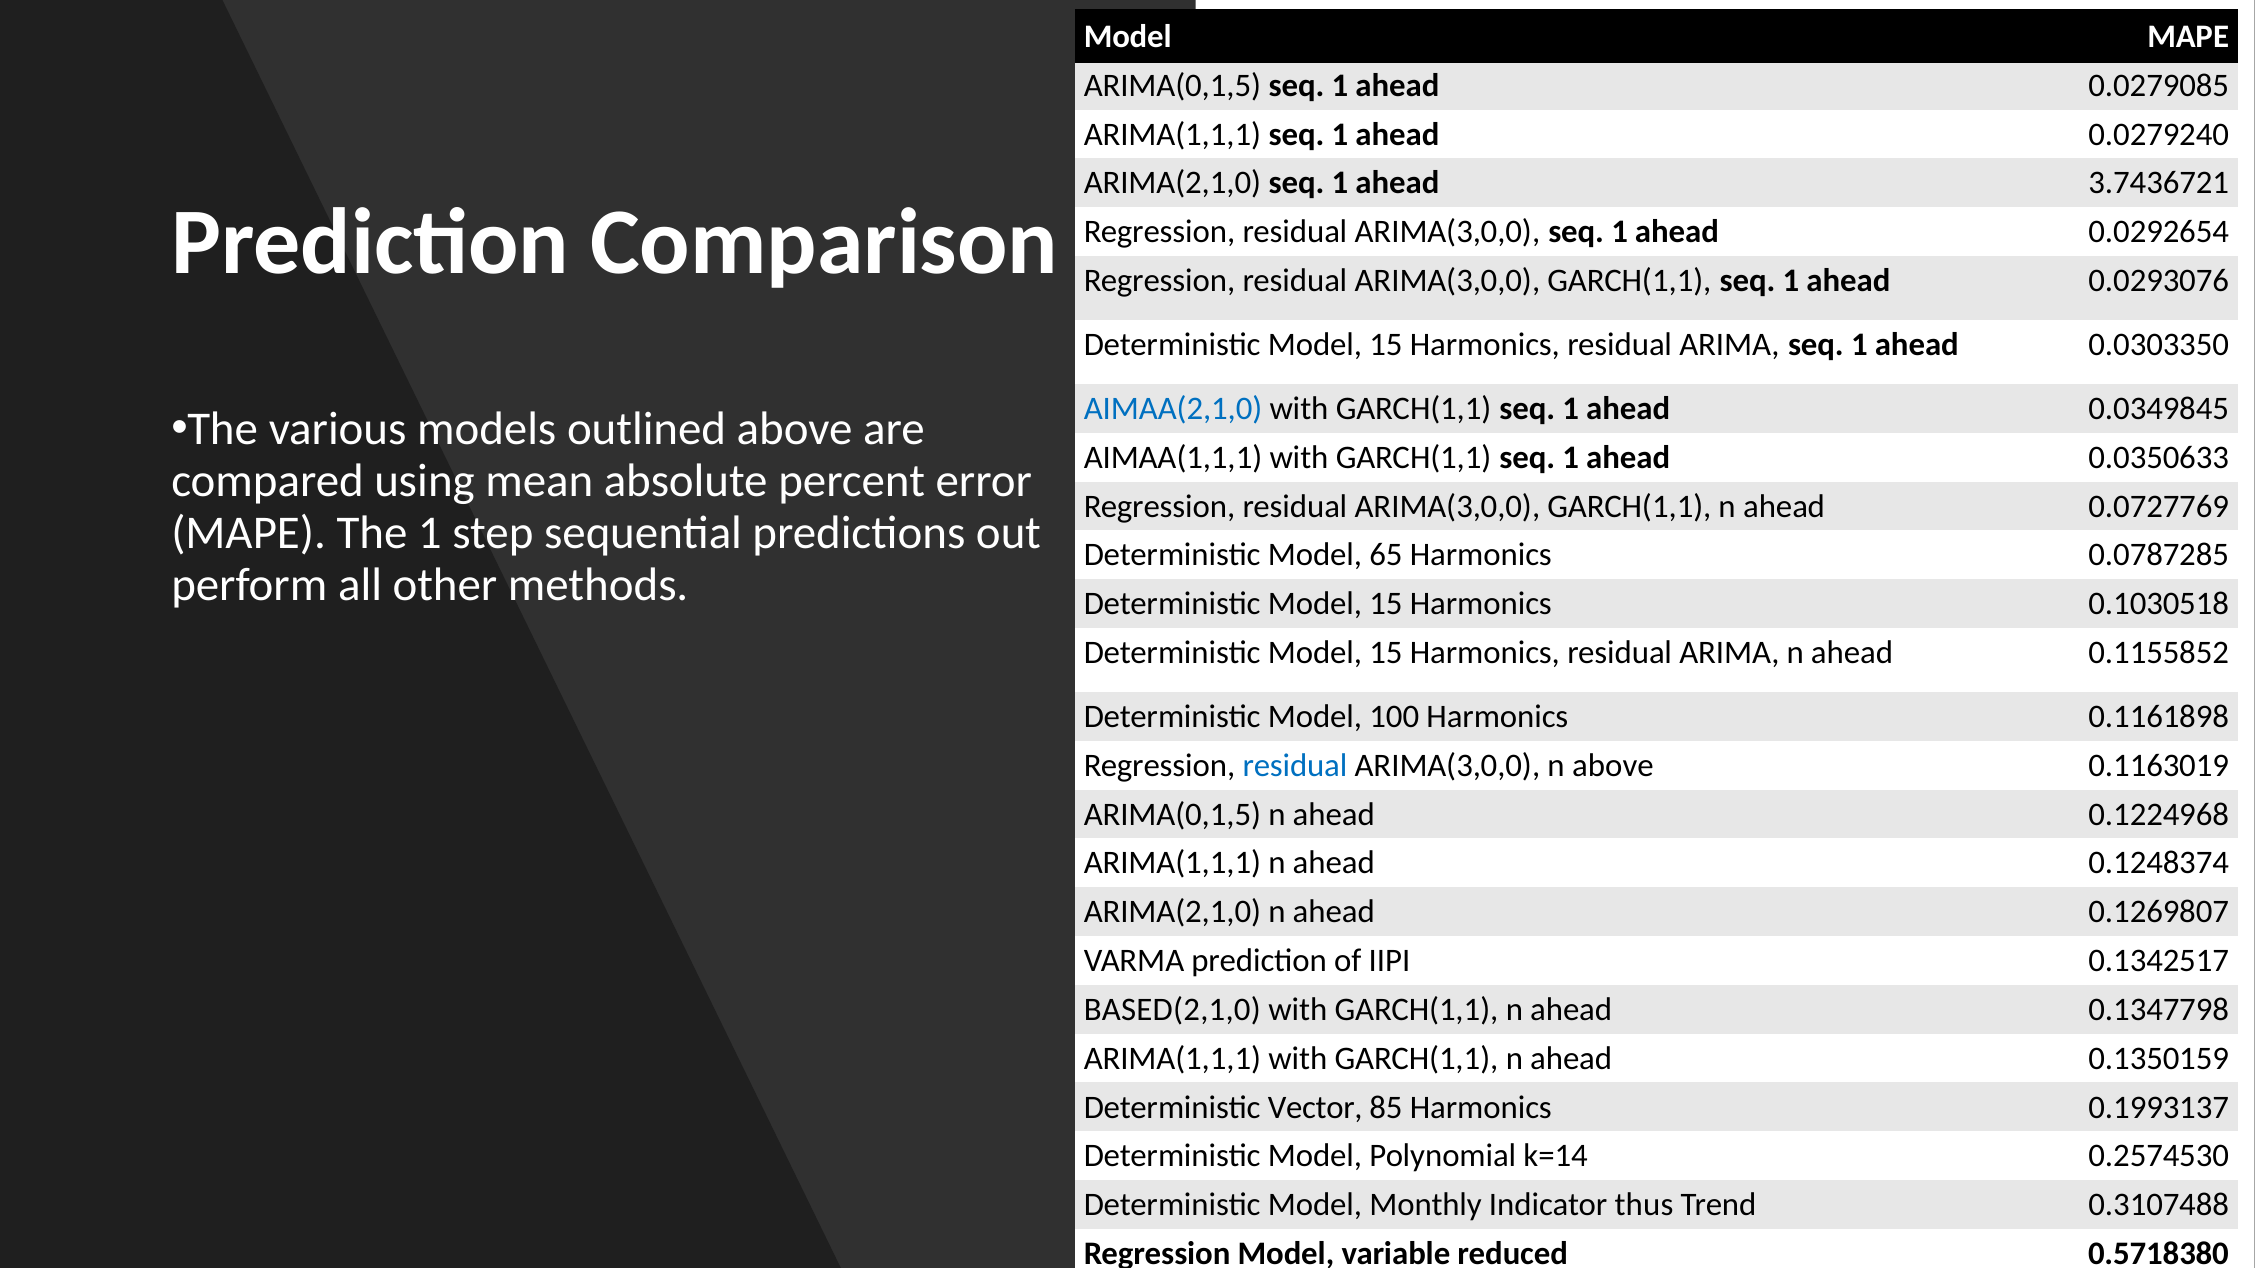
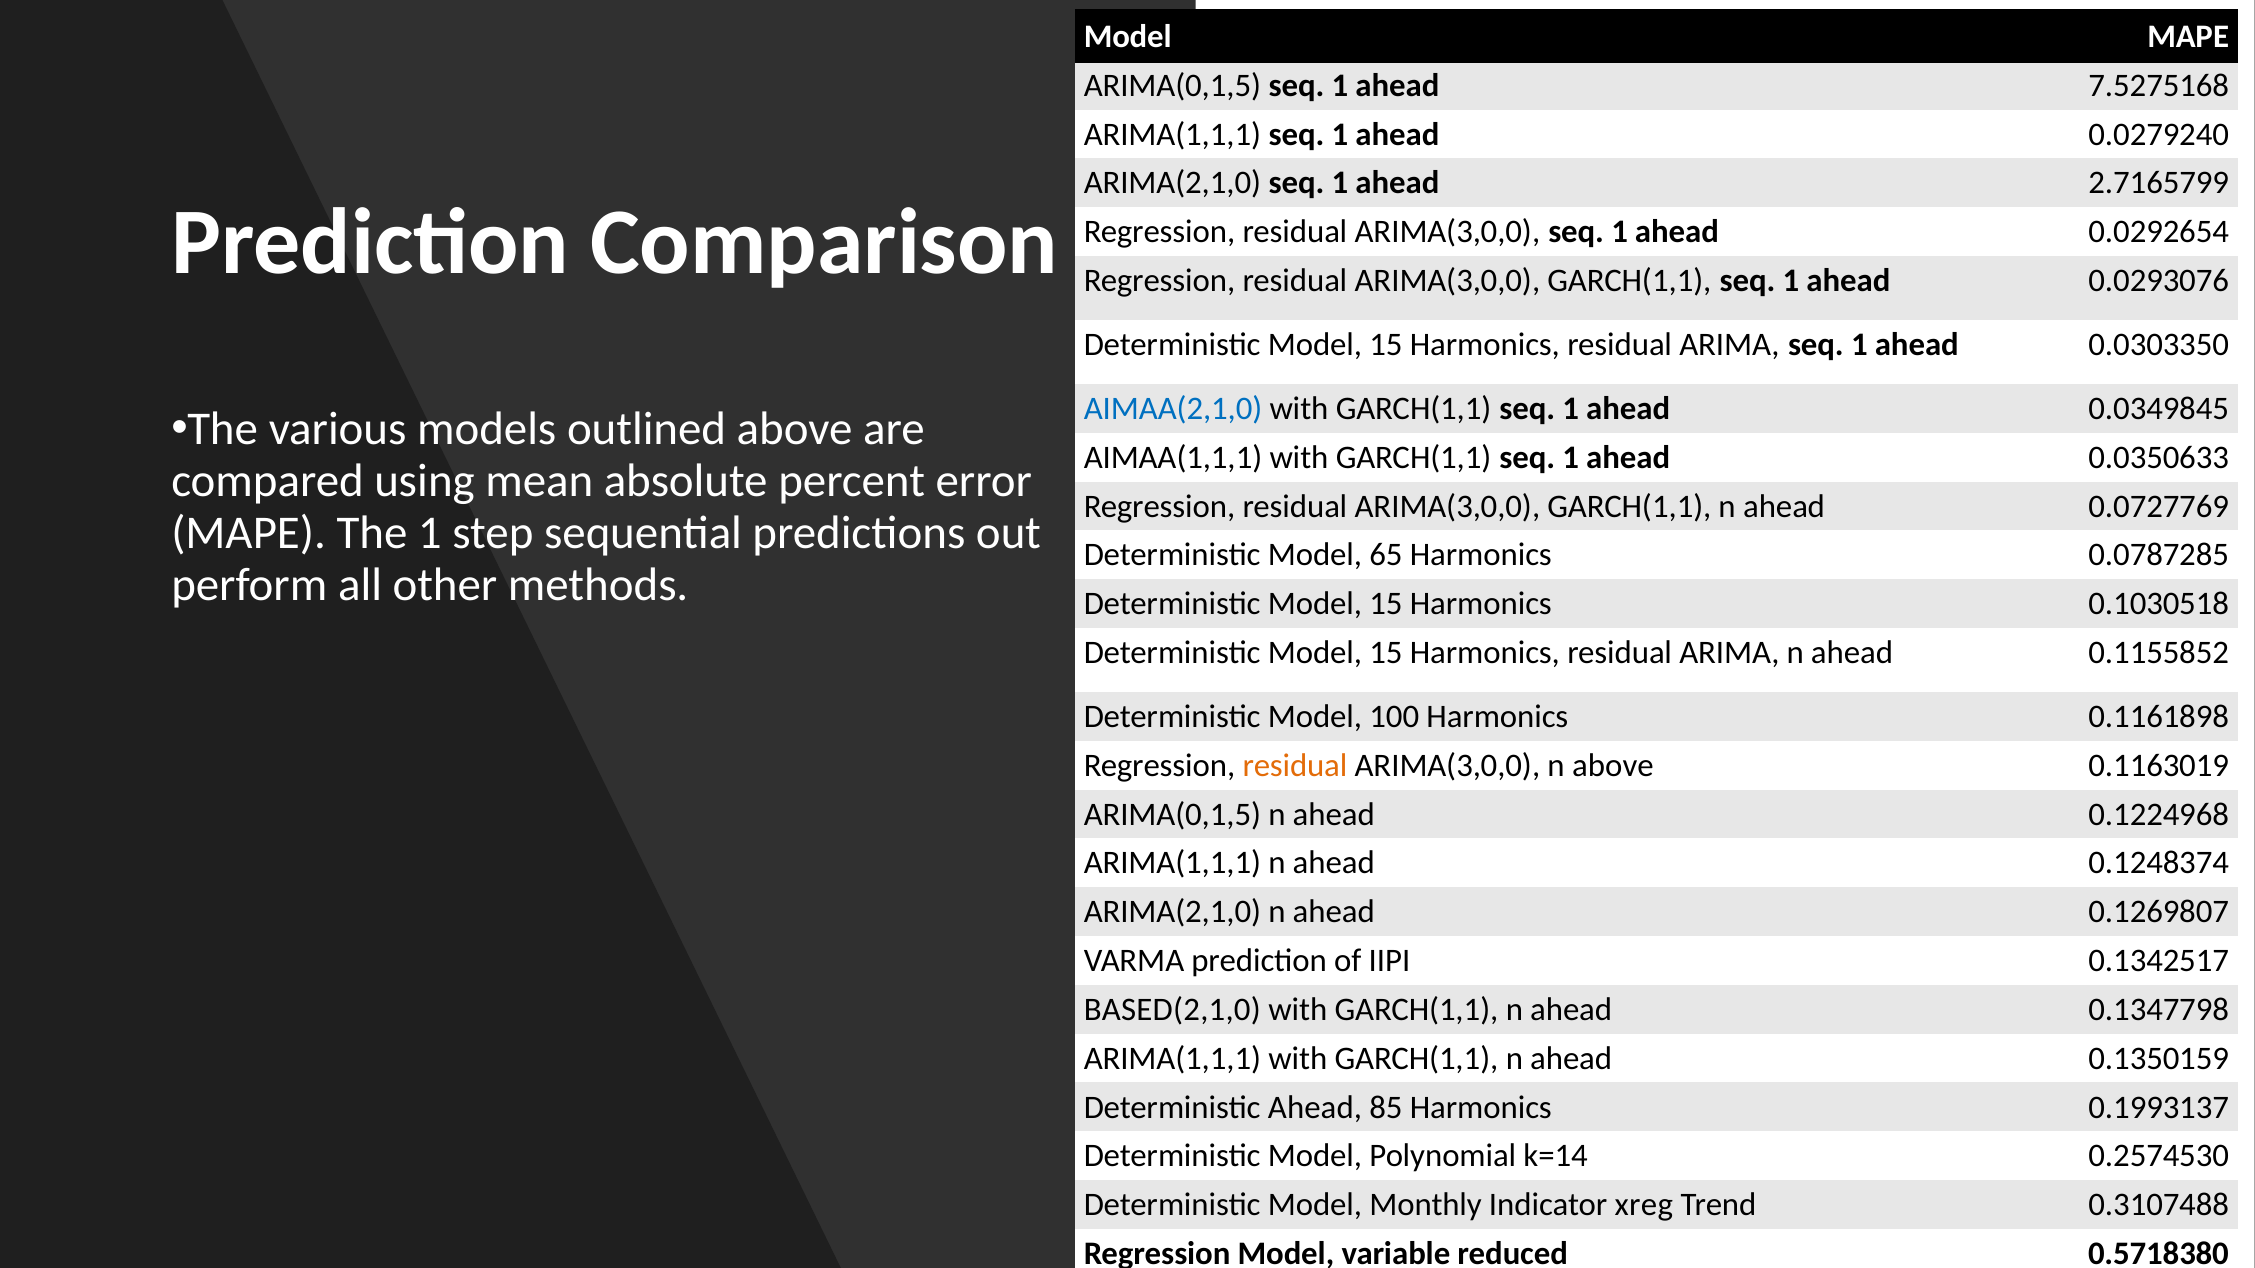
0.0279085: 0.0279085 -> 7.5275168
3.7436721: 3.7436721 -> 2.7165799
residual at (1295, 766) colour: blue -> orange
Deterministic Vector: Vector -> Ahead
thus: thus -> xreg
